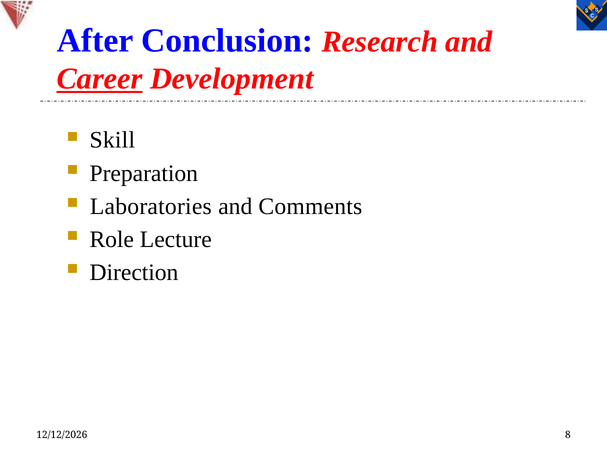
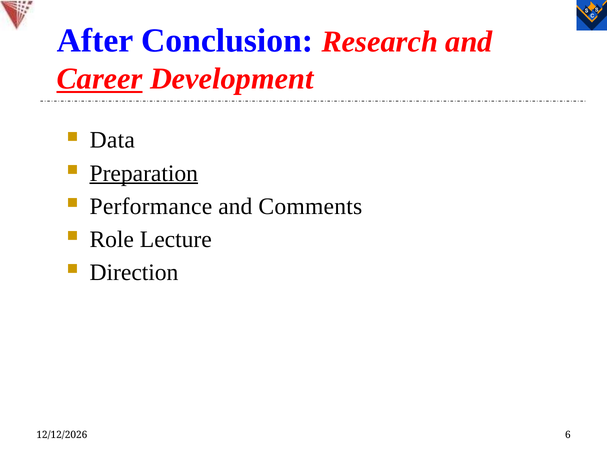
Skill: Skill -> Data
Preparation underline: none -> present
Laboratories: Laboratories -> Performance
8: 8 -> 6
